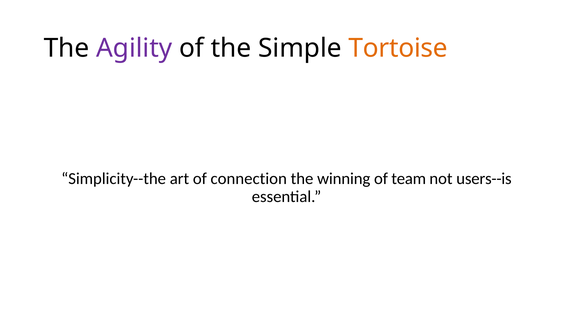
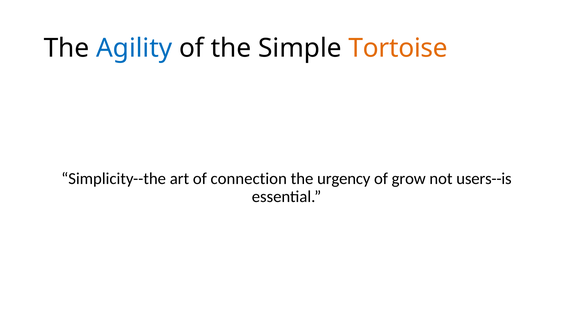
Agility colour: purple -> blue
winning: winning -> urgency
team: team -> grow
